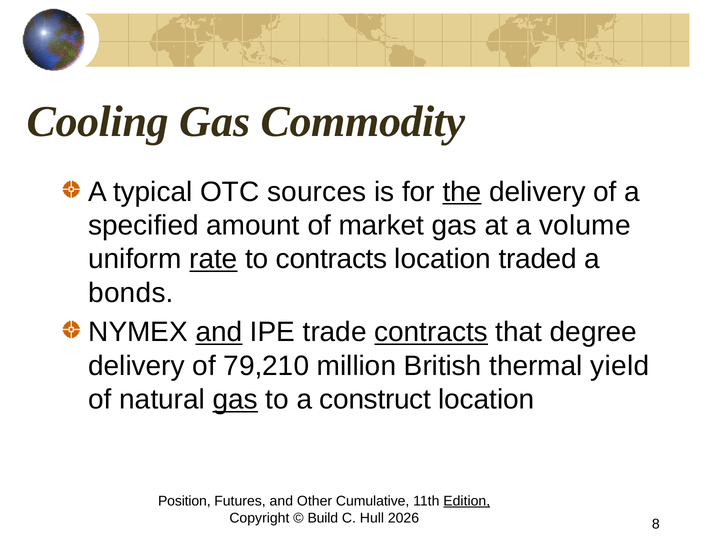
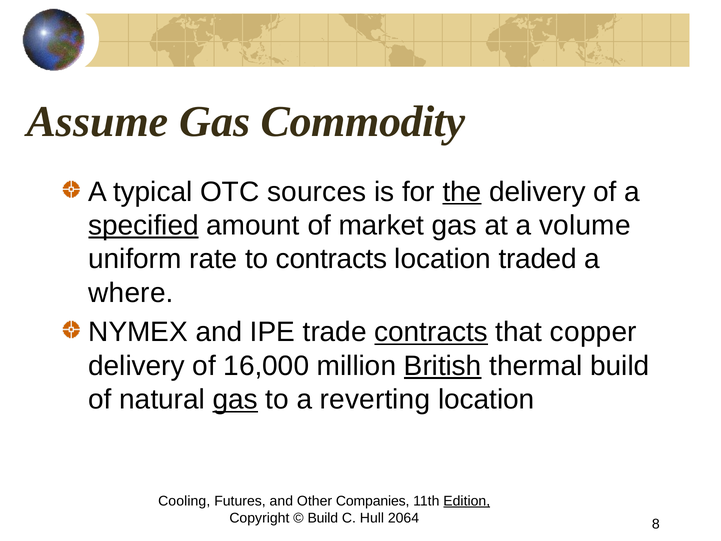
Cooling: Cooling -> Assume
specified underline: none -> present
rate underline: present -> none
bonds: bonds -> where
and at (219, 332) underline: present -> none
degree: degree -> copper
79,210: 79,210 -> 16,000
British underline: none -> present
thermal yield: yield -> build
construct: construct -> reverting
Position: Position -> Cooling
Cumulative: Cumulative -> Companies
2026: 2026 -> 2064
